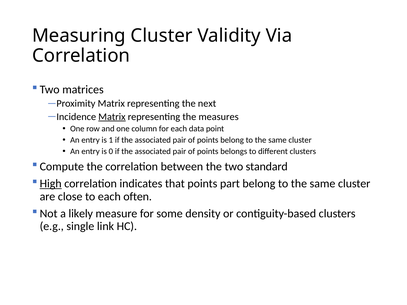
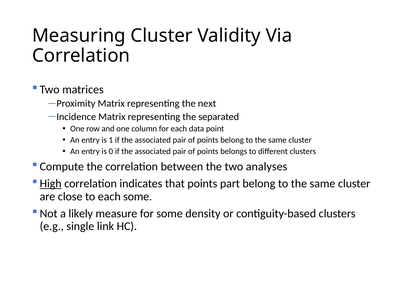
Matrix at (112, 117) underline: present -> none
measures: measures -> separated
standard: standard -> analyses
each often: often -> some
